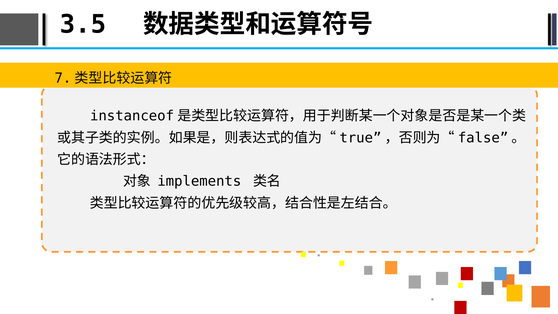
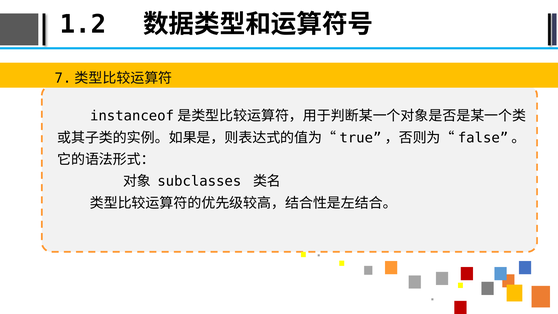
3.5: 3.5 -> 1.2
implements: implements -> subclasses
